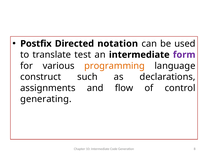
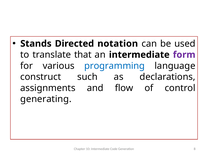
Postfix: Postfix -> Stands
test: test -> that
programming colour: orange -> blue
